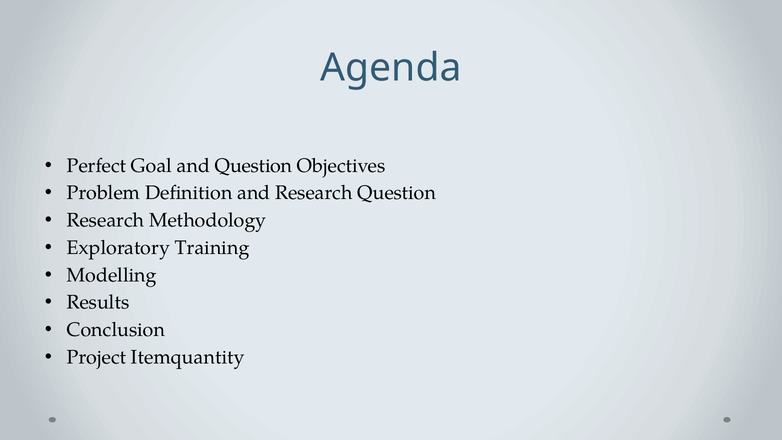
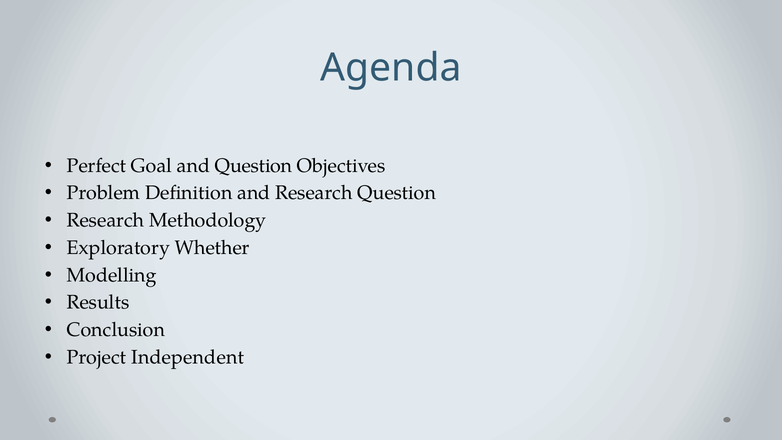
Training: Training -> Whether
Itemquantity: Itemquantity -> Independent
